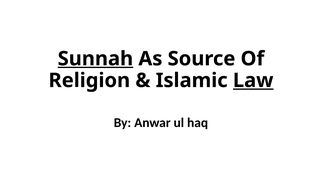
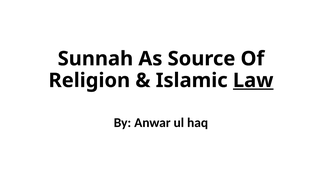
Sunnah underline: present -> none
